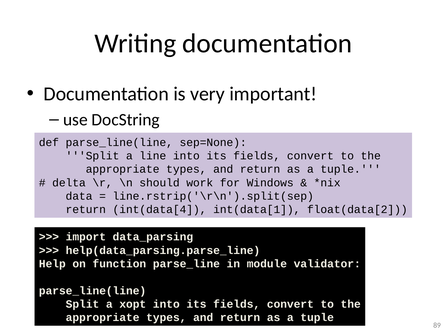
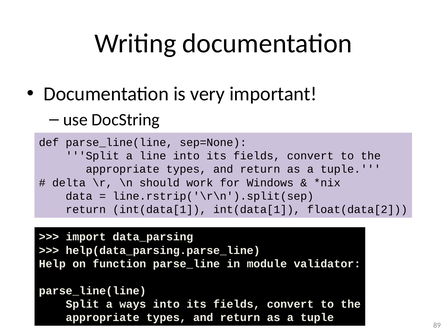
return int(data[4: int(data[4 -> int(data[1
xopt: xopt -> ways
